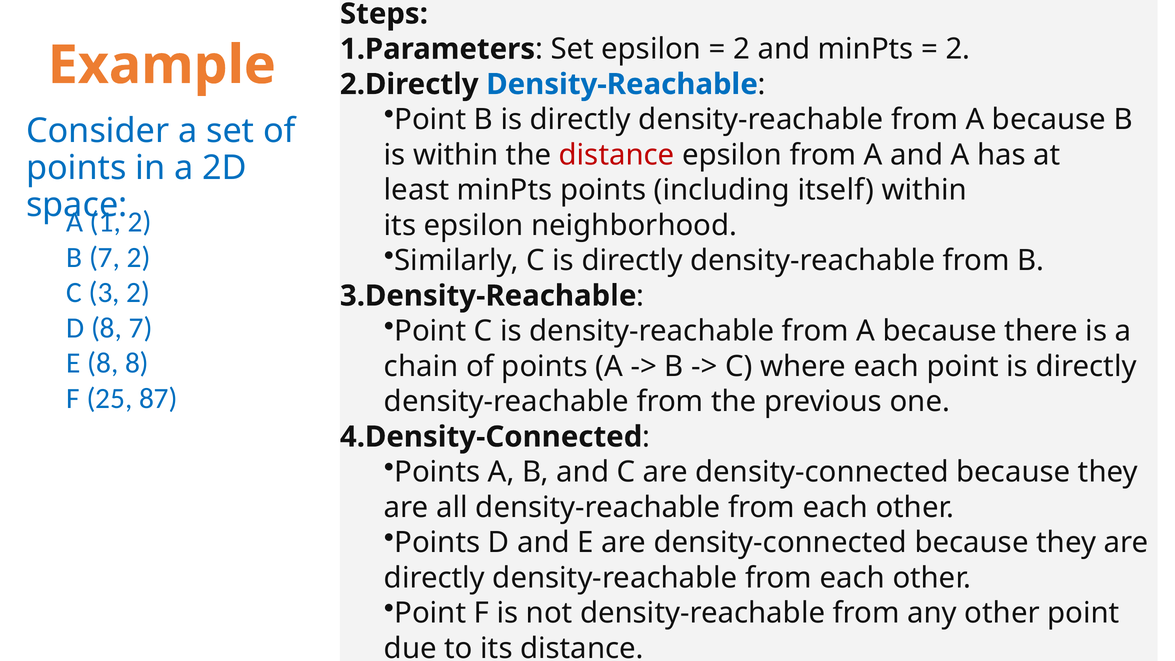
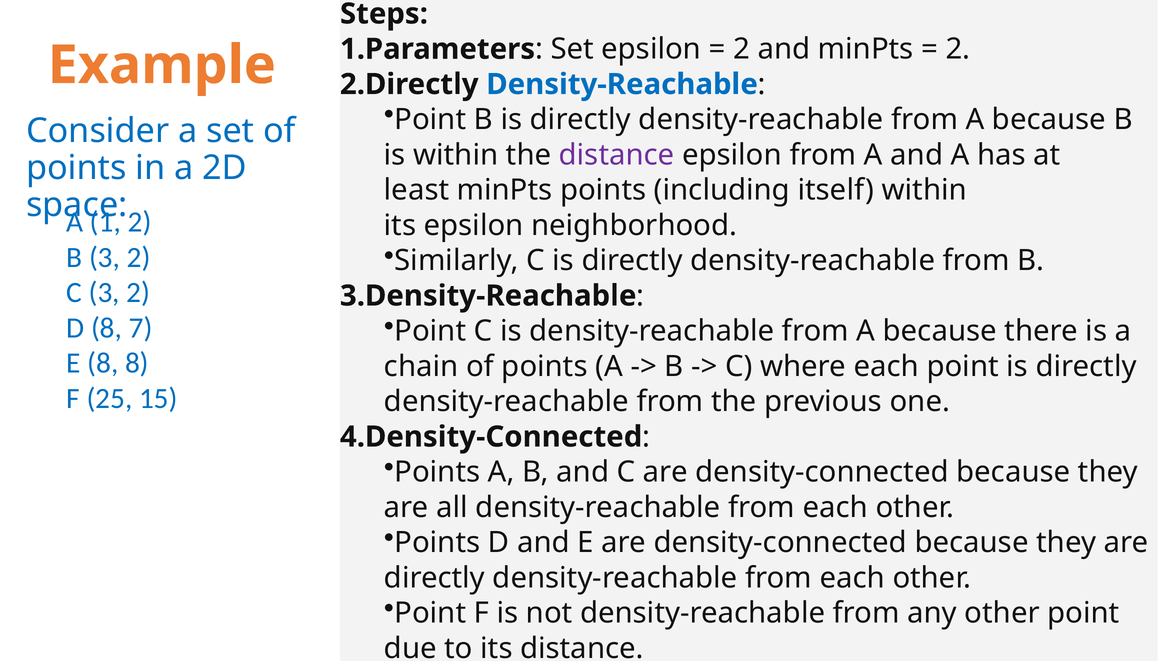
distance at (617, 155) colour: red -> purple
B 7: 7 -> 3
87: 87 -> 15
